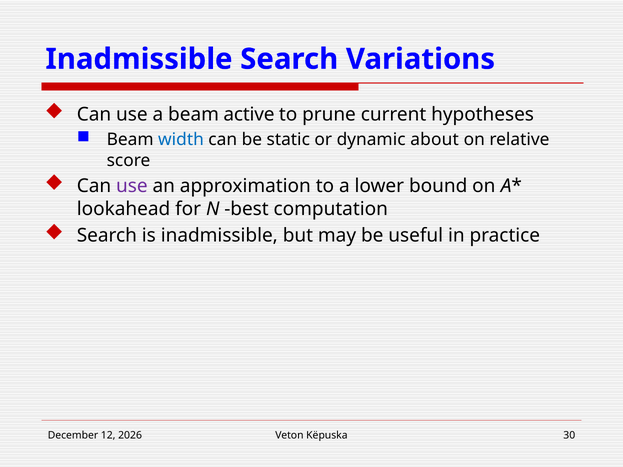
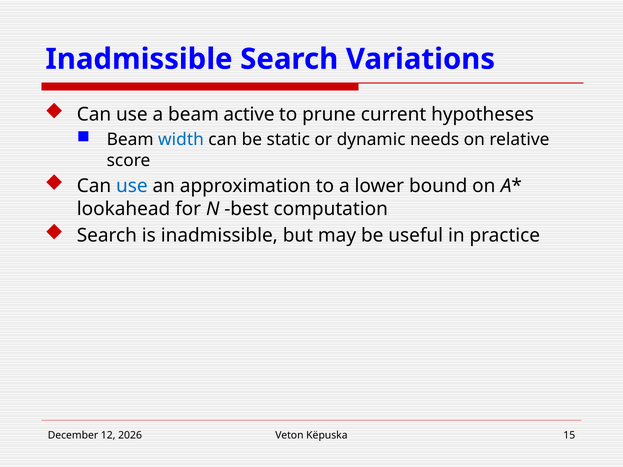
about: about -> needs
use at (132, 186) colour: purple -> blue
30: 30 -> 15
